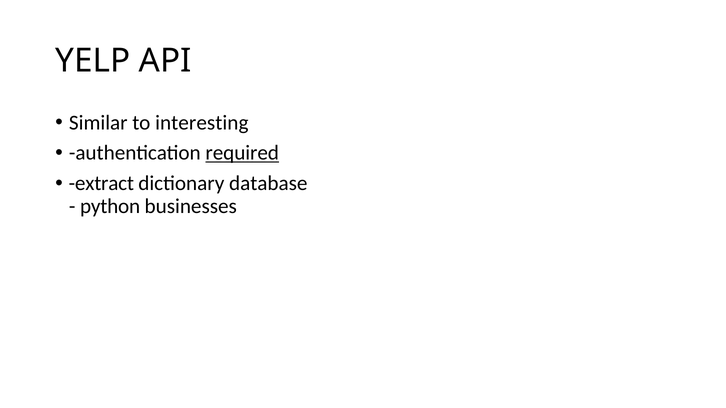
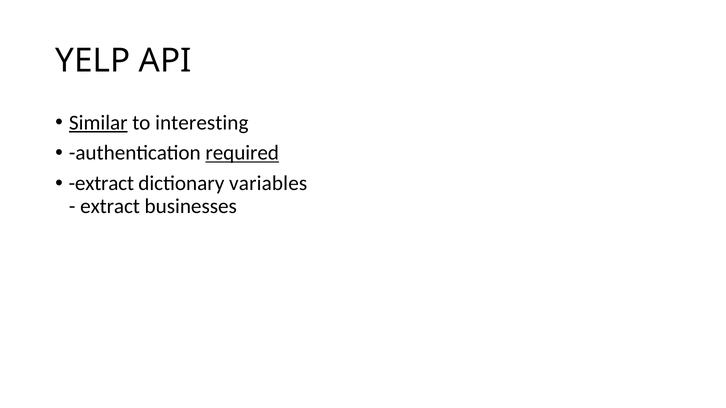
Similar underline: none -> present
database: database -> variables
python at (110, 206): python -> extract
